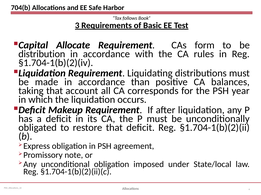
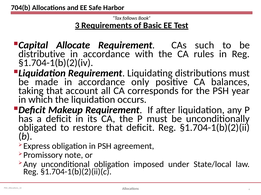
form: form -> such
distribution: distribution -> distributive
than: than -> only
